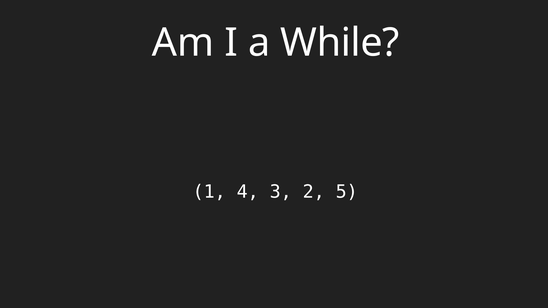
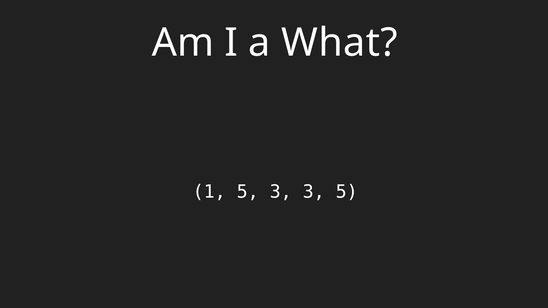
While: While -> What
1 4: 4 -> 5
3 2: 2 -> 3
